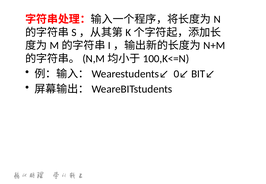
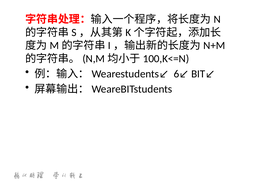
0↙: 0↙ -> 6↙
